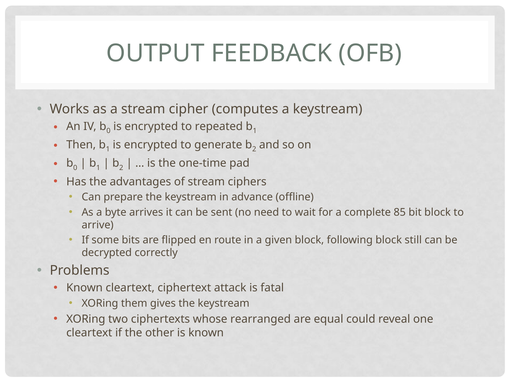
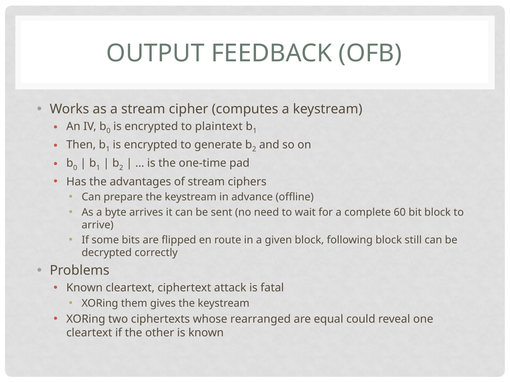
repeated: repeated -> plaintext
85: 85 -> 60
